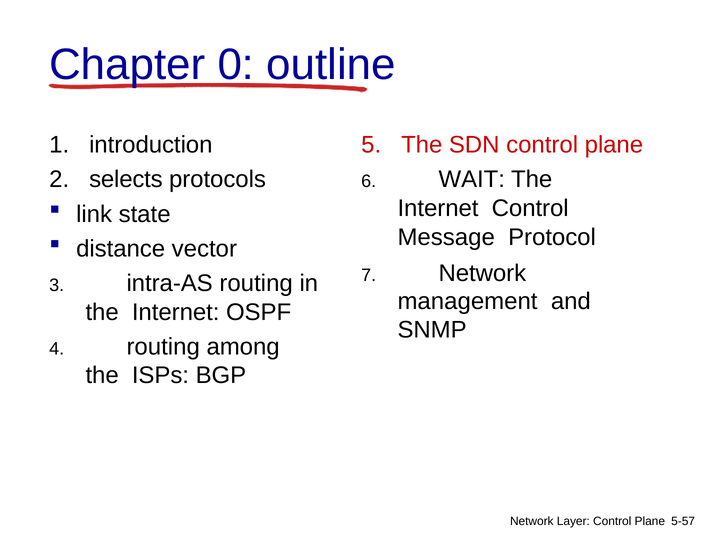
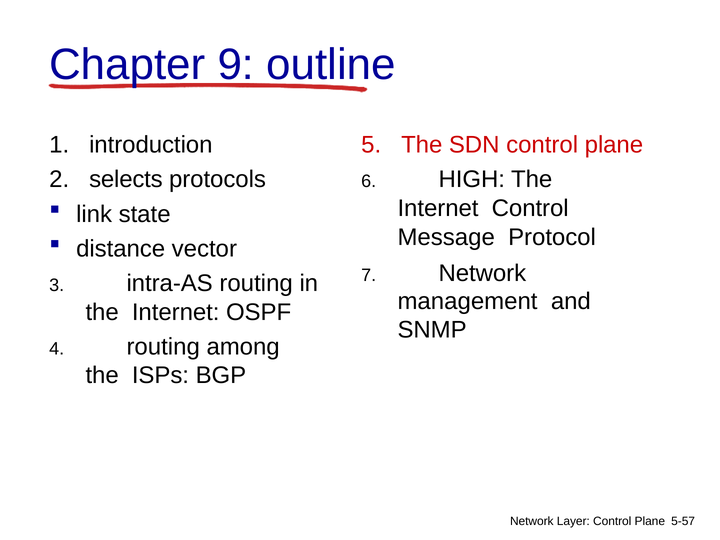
0: 0 -> 9
WAIT: WAIT -> HIGH
